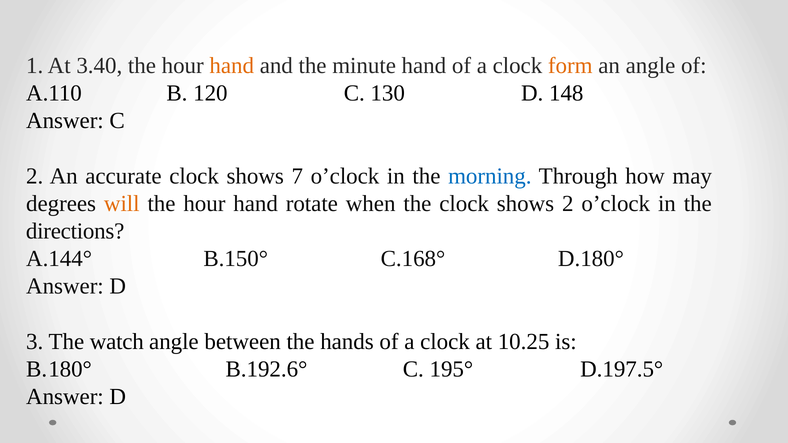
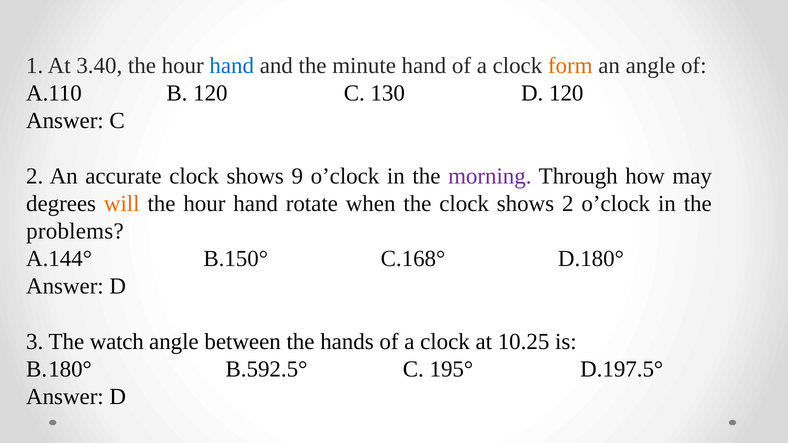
hand at (232, 66) colour: orange -> blue
D 148: 148 -> 120
7: 7 -> 9
morning colour: blue -> purple
directions: directions -> problems
B.192.6°: B.192.6° -> B.592.5°
